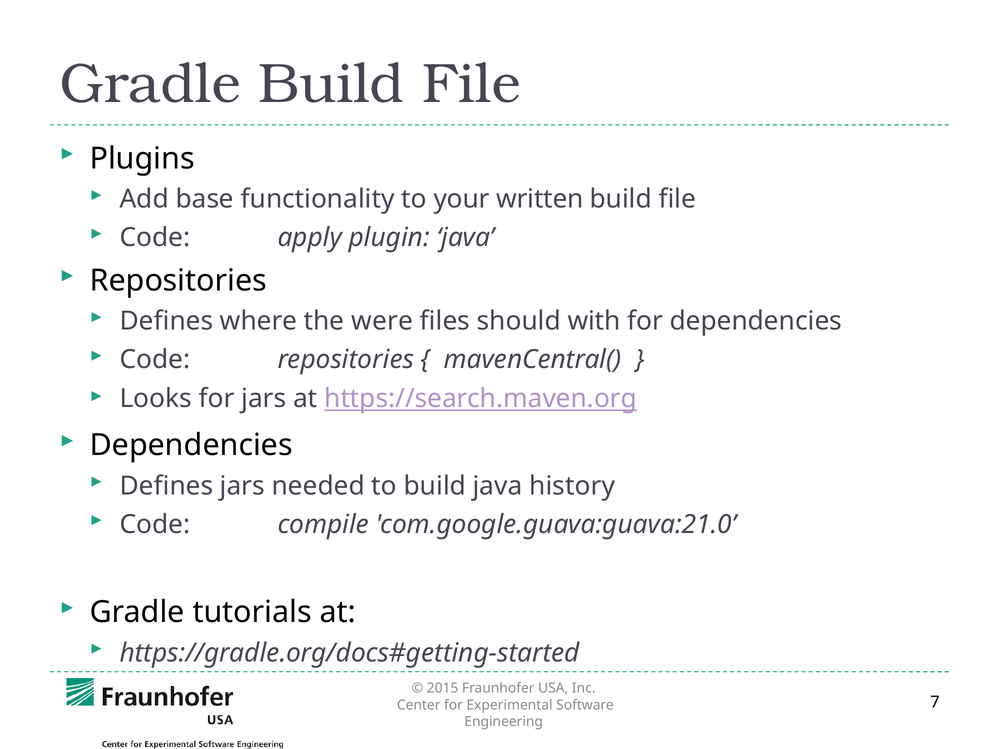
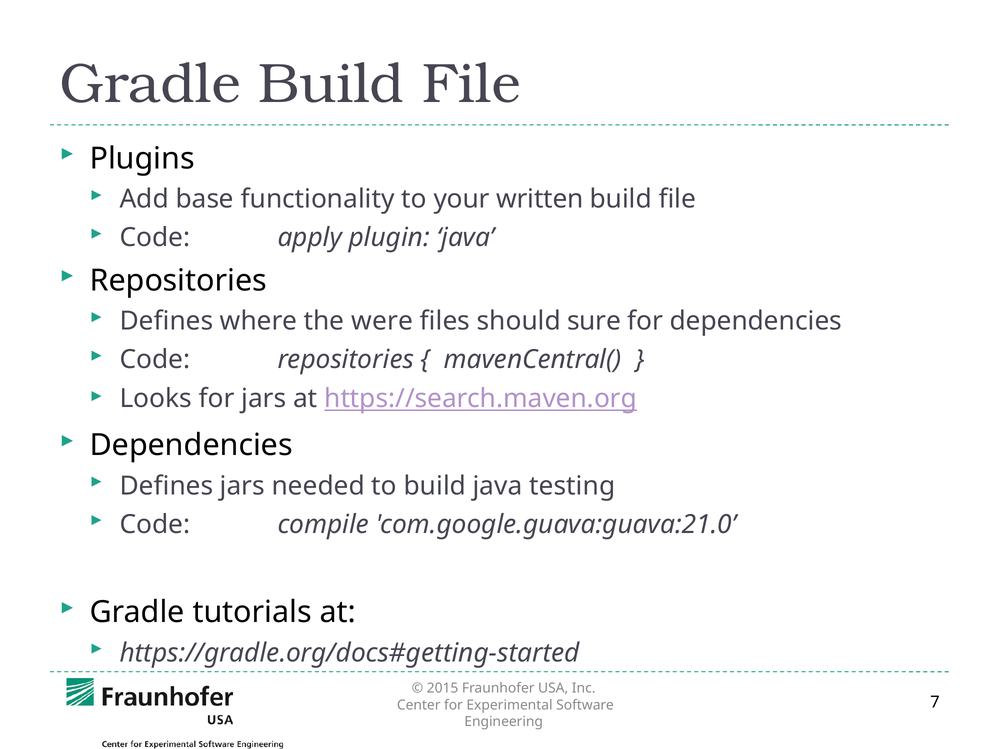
with: with -> sure
history: history -> testing
